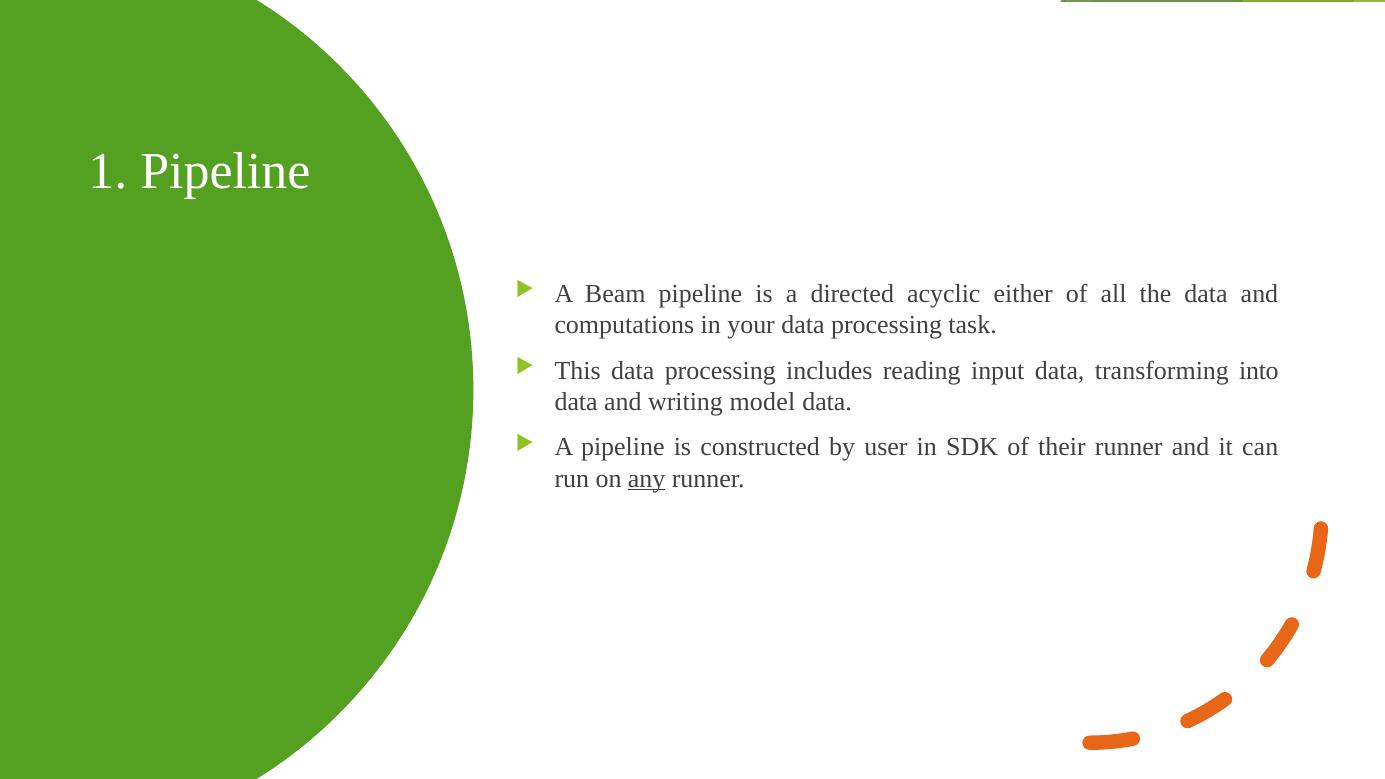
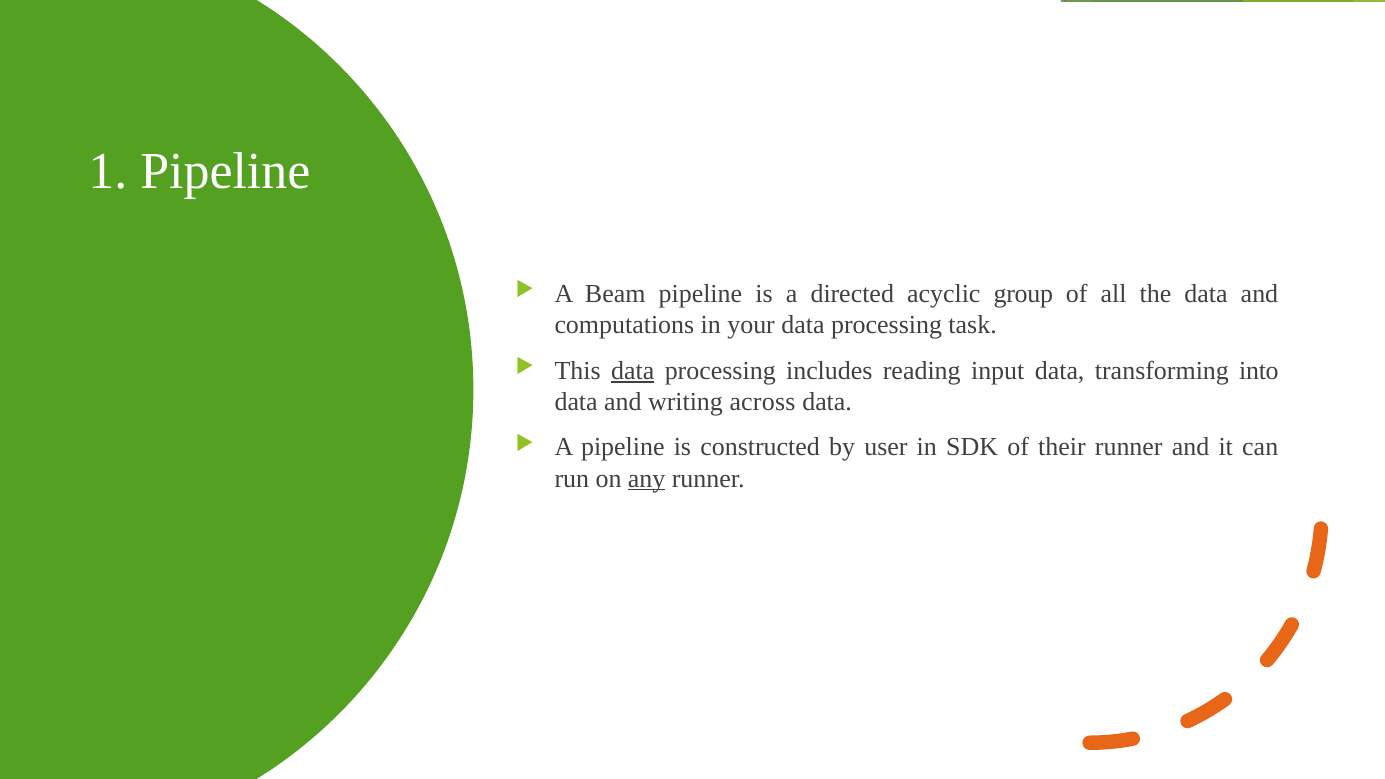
either: either -> group
data at (633, 371) underline: none -> present
model: model -> across
